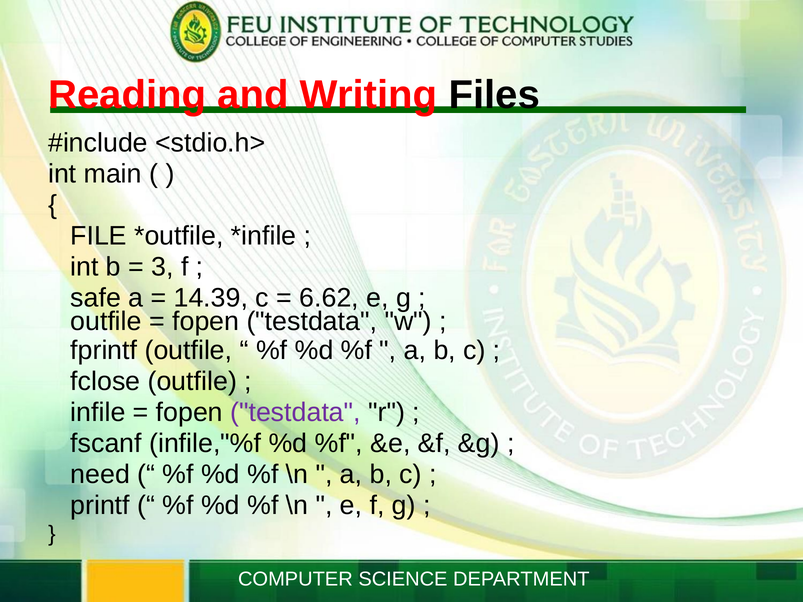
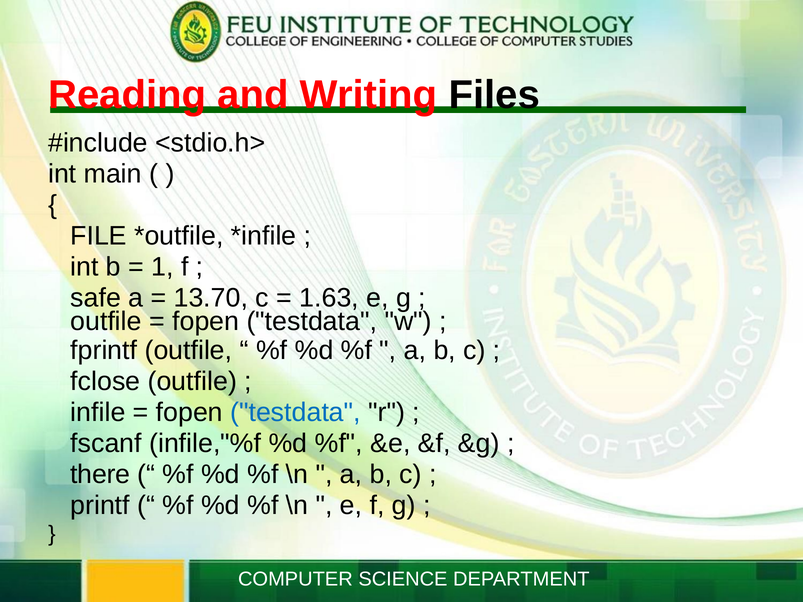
3: 3 -> 1
14.39: 14.39 -> 13.70
6.62: 6.62 -> 1.63
testdata at (295, 413) colour: purple -> blue
need: need -> there
